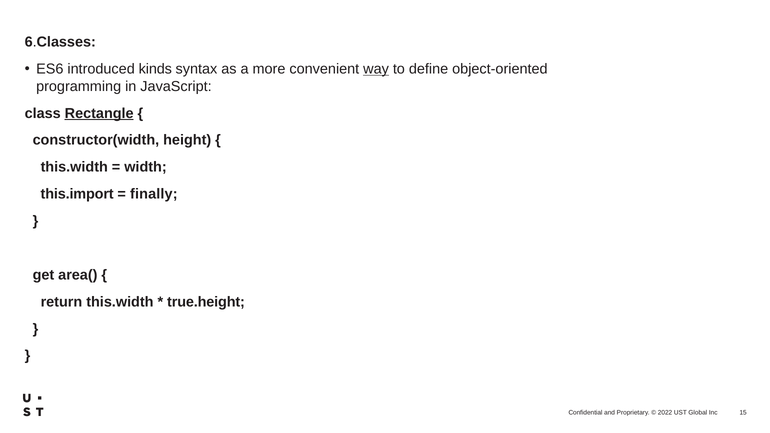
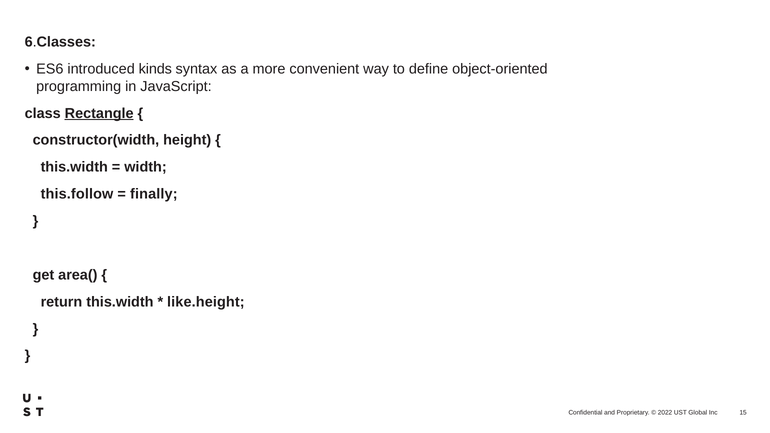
way underline: present -> none
this.import: this.import -> this.follow
true.height: true.height -> like.height
